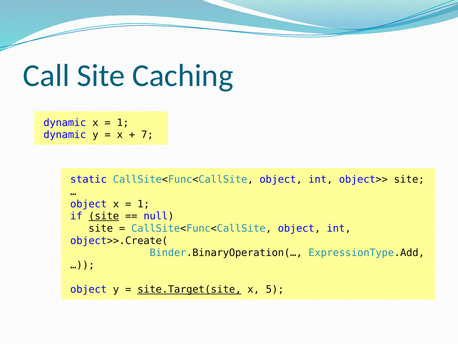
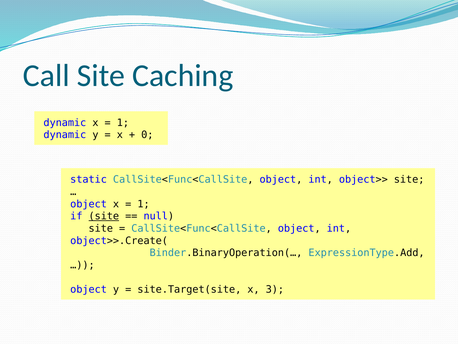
7: 7 -> 0
site.Target(site underline: present -> none
5: 5 -> 3
